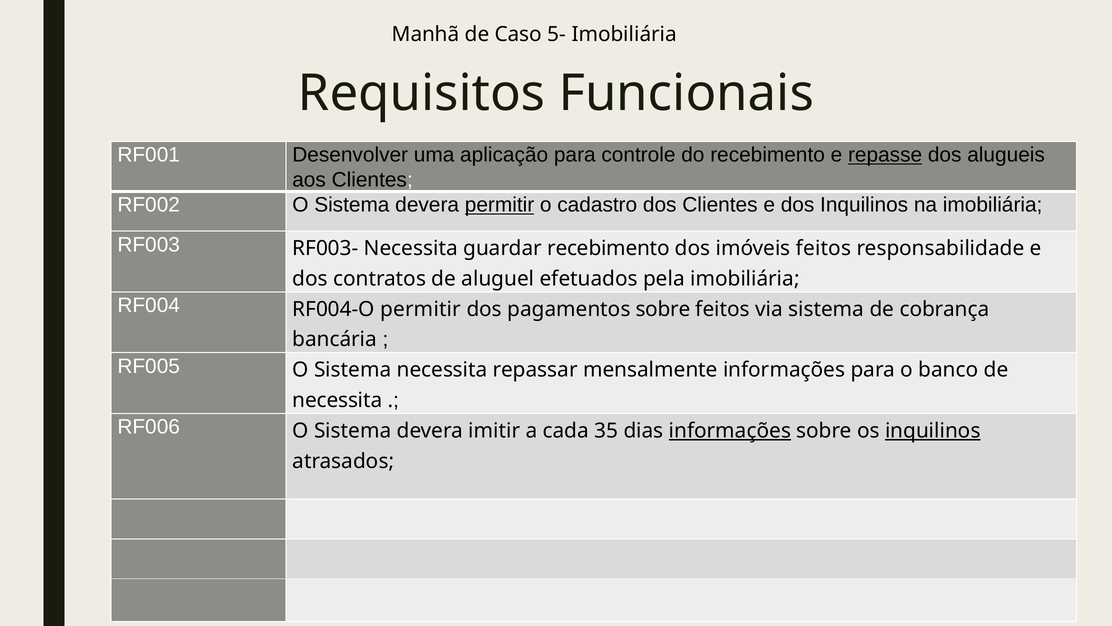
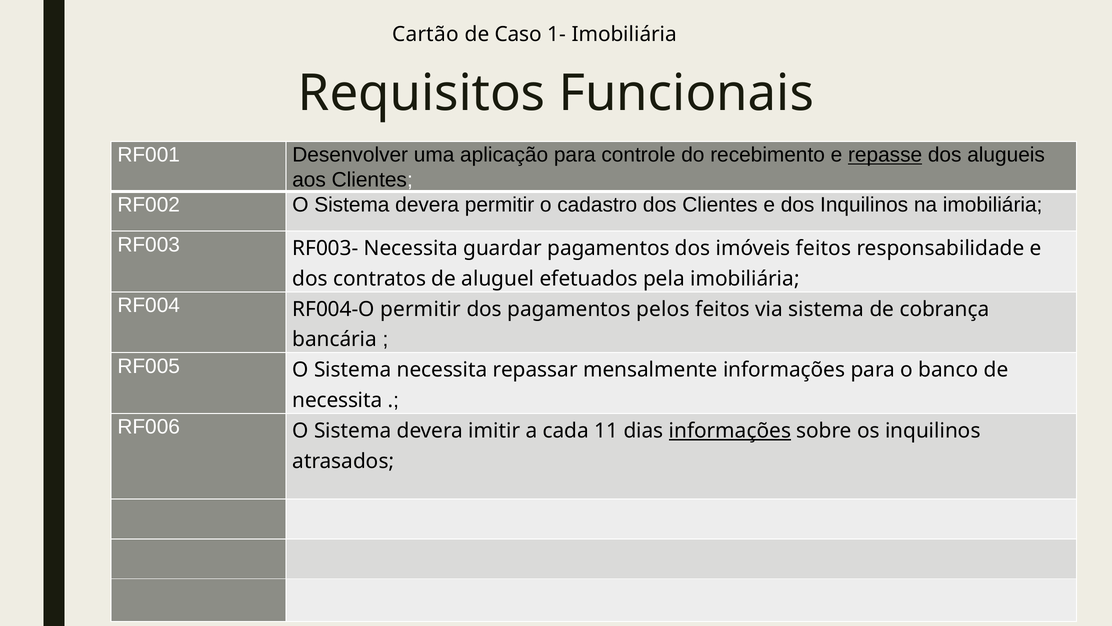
Manhã: Manhã -> Cartão
5-: 5- -> 1-
permitir at (500, 205) underline: present -> none
guardar recebimento: recebimento -> pagamentos
pagamentos sobre: sobre -> pelos
35: 35 -> 11
inquilinos at (933, 430) underline: present -> none
